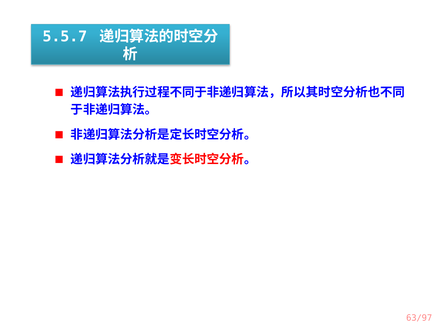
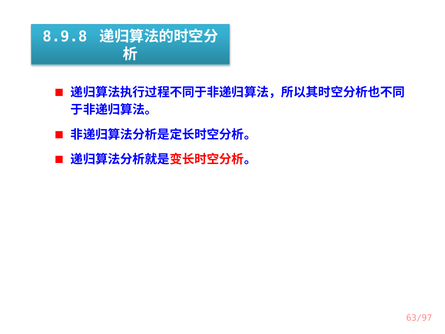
5.5.7: 5.5.7 -> 8.9.8
